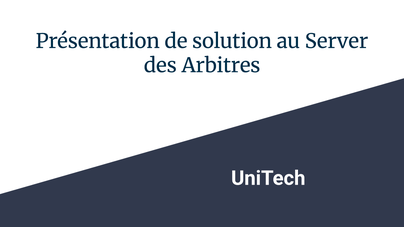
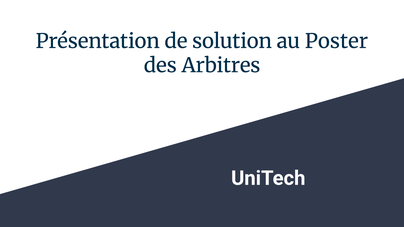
Server: Server -> Poster
